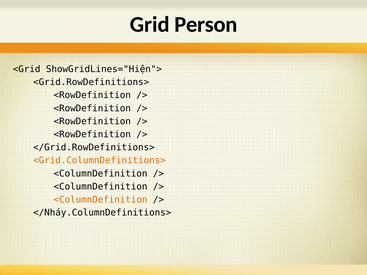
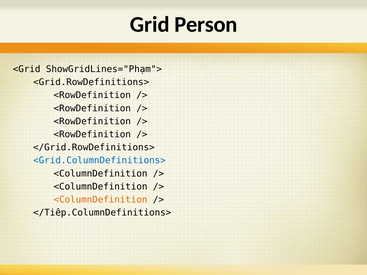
ShowGridLines="Hiện">: ShowGridLines="Hiện"> -> ShowGridLines="Phạm">
<Grid.ColumnDefinitions> colour: orange -> blue
</Nháy.ColumnDefinitions>: </Nháy.ColumnDefinitions> -> </Tiếp.ColumnDefinitions>
